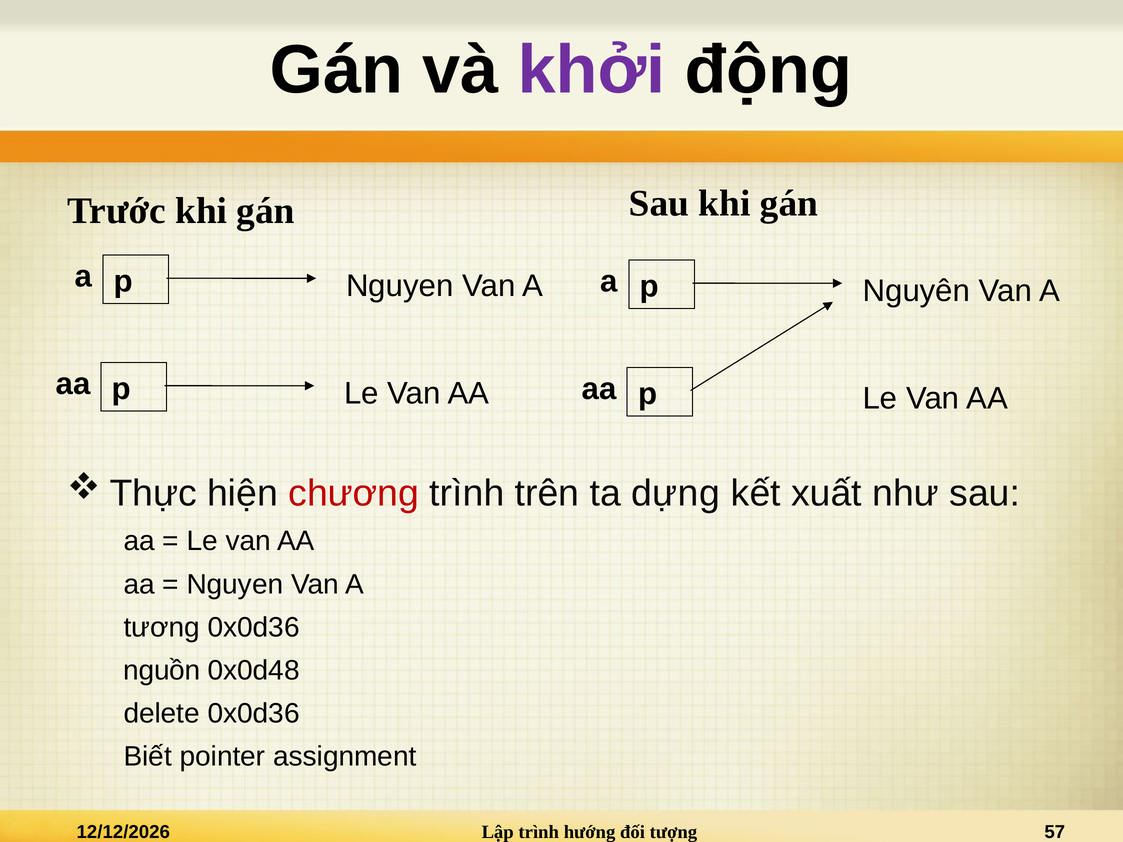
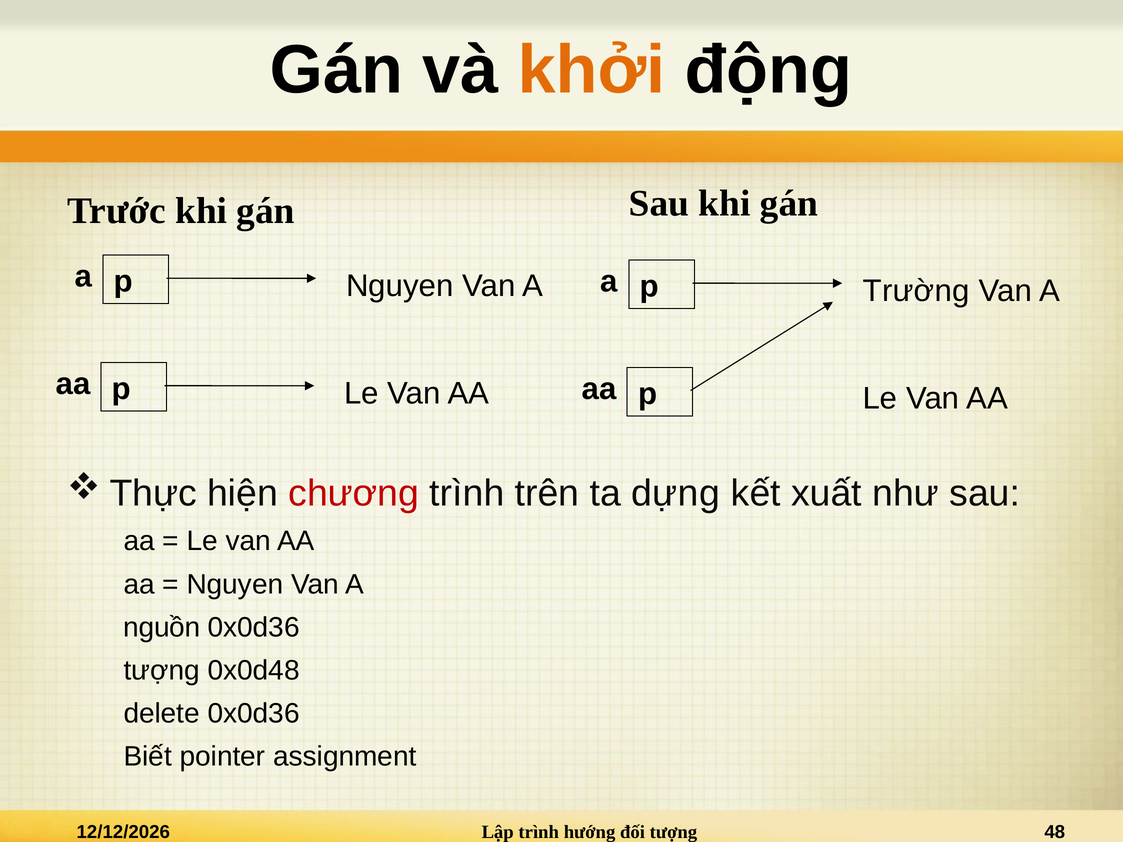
khởi colour: purple -> orange
Nguyên: Nguyên -> Trường
tương: tương -> nguồn
nguồn at (162, 671): nguồn -> tượng
57: 57 -> 48
